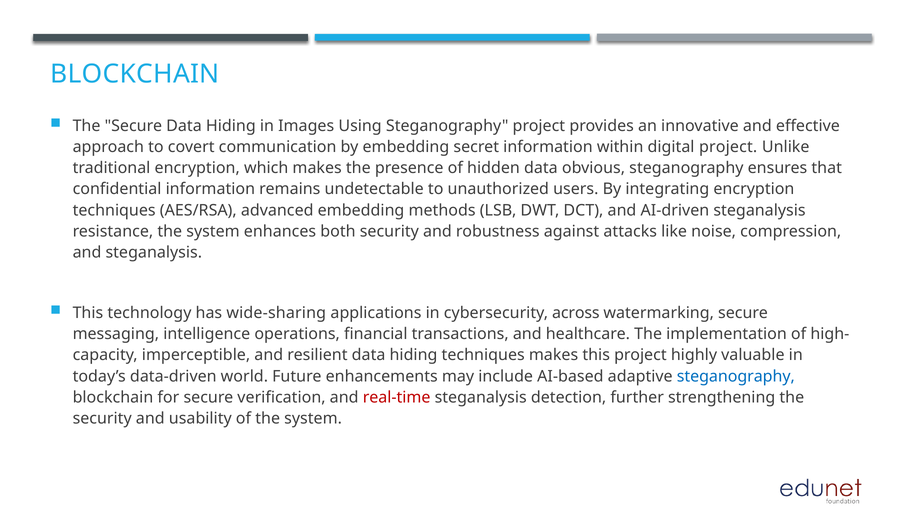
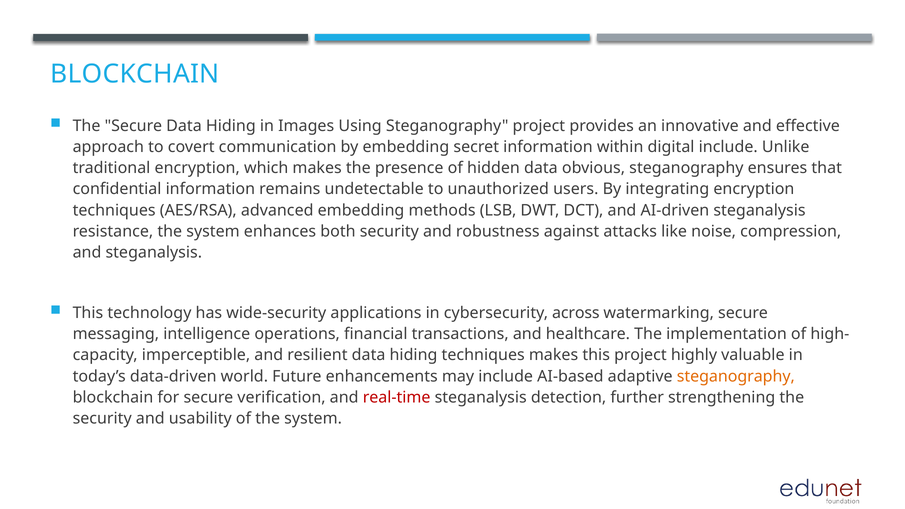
digital project: project -> include
wide-sharing: wide-sharing -> wide-security
steganography at (736, 376) colour: blue -> orange
